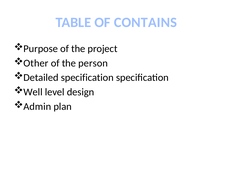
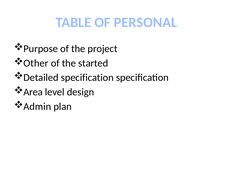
CONTAINS: CONTAINS -> PERSONAL
person: person -> started
Well: Well -> Area
